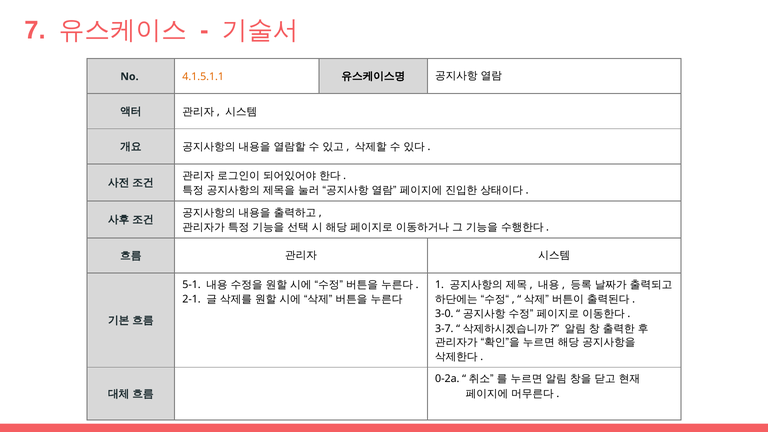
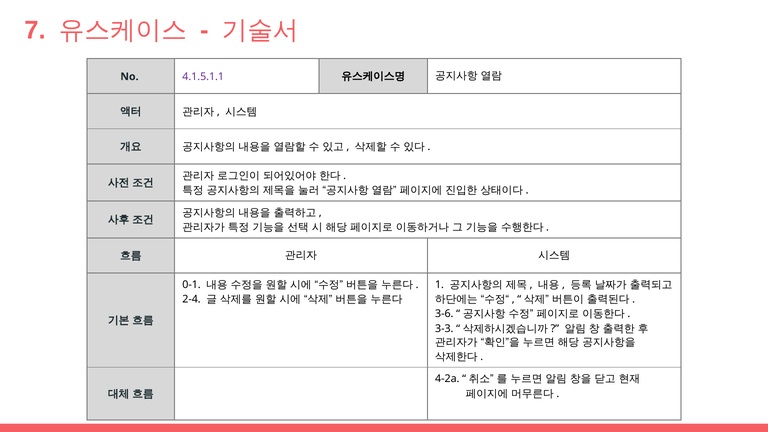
4.1.5.1.1 colour: orange -> purple
5-1: 5-1 -> 0-1
2-1: 2-1 -> 2-4
3-0: 3-0 -> 3-6
3-7: 3-7 -> 3-3
0-2a: 0-2a -> 4-2a
